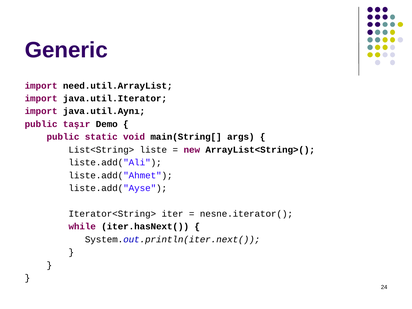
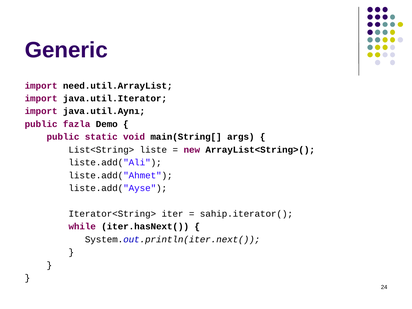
taşır: taşır -> fazla
nesne.iterator(: nesne.iterator( -> sahip.iterator(
